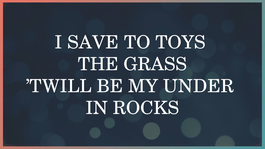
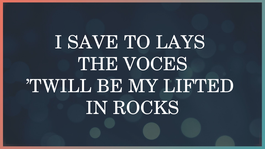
TOYS: TOYS -> LAYS
GRASS: GRASS -> VOCES
UNDER: UNDER -> LIFTED
